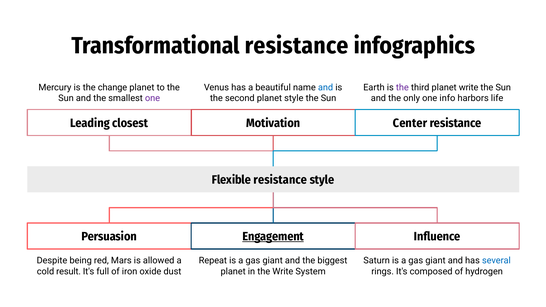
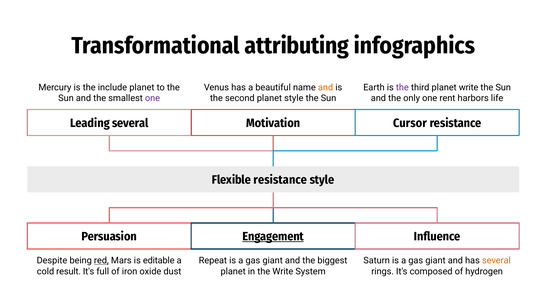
Transformational resistance: resistance -> attributing
change: change -> include
and at (326, 87) colour: blue -> orange
info: info -> rent
Leading closest: closest -> several
Center: Center -> Cursor
red underline: none -> present
allowed: allowed -> editable
several at (496, 261) colour: blue -> orange
